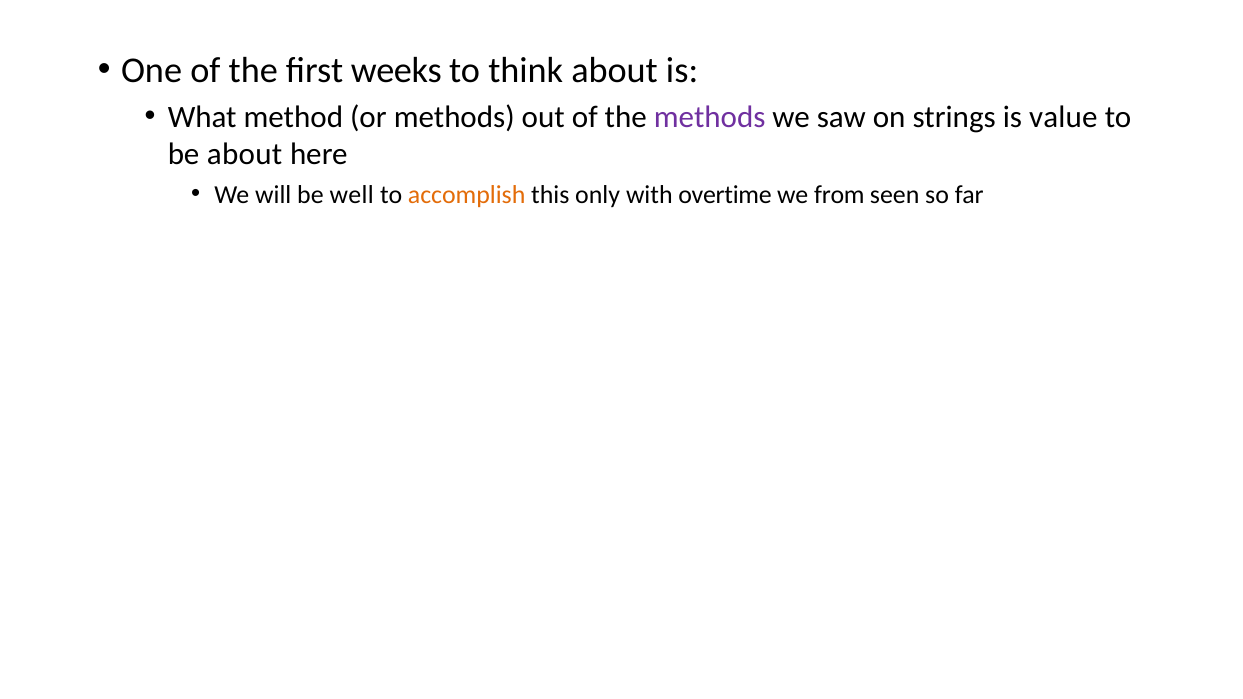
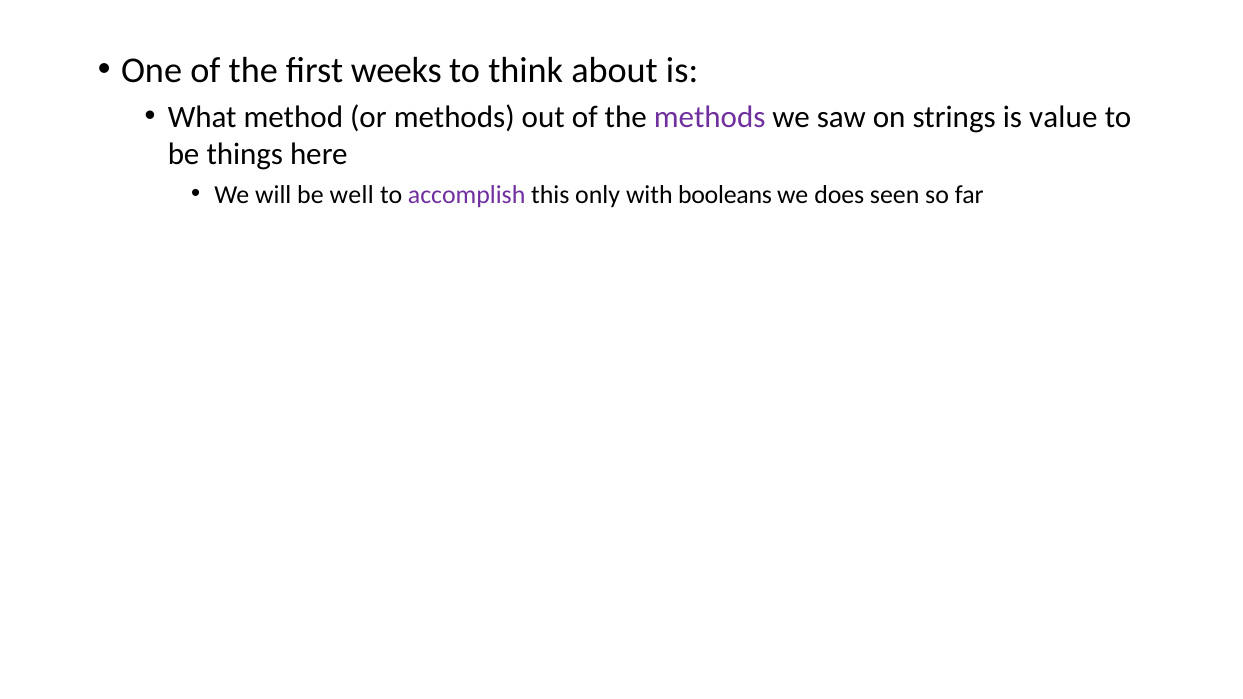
be about: about -> things
accomplish colour: orange -> purple
overtime: overtime -> booleans
from: from -> does
